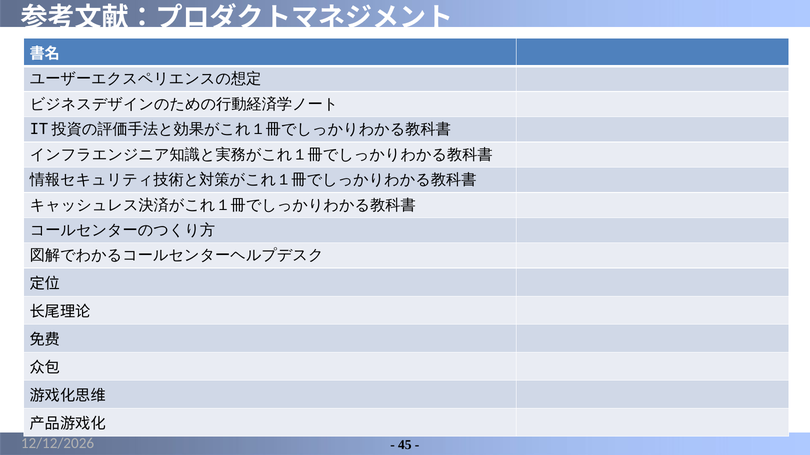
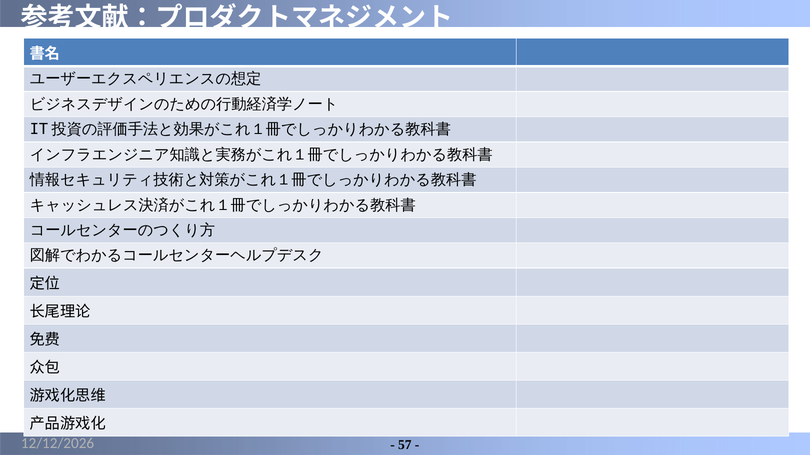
45: 45 -> 57
